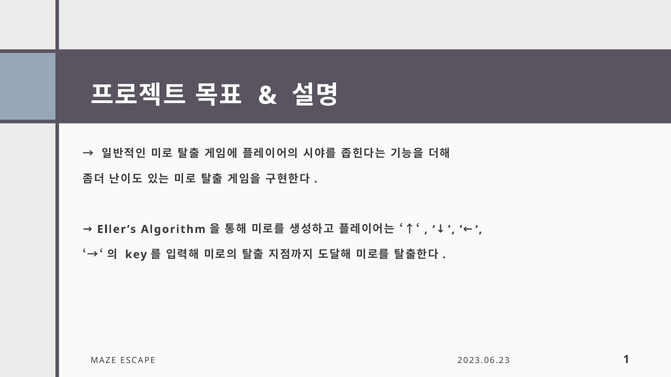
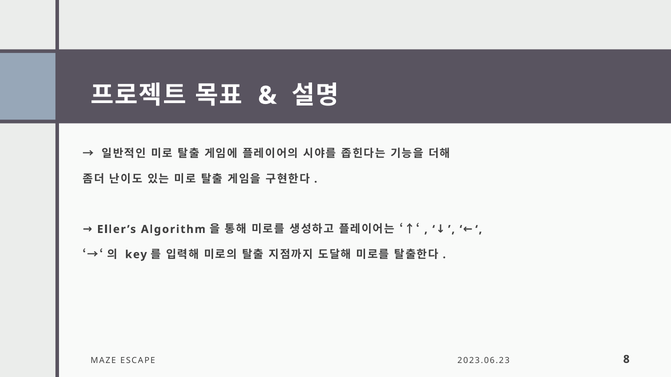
1: 1 -> 8
